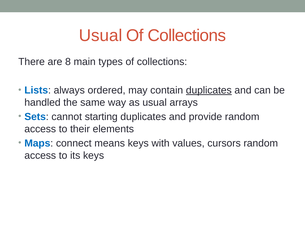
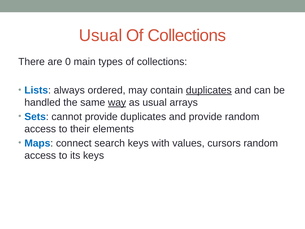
8: 8 -> 0
way underline: none -> present
cannot starting: starting -> provide
means: means -> search
